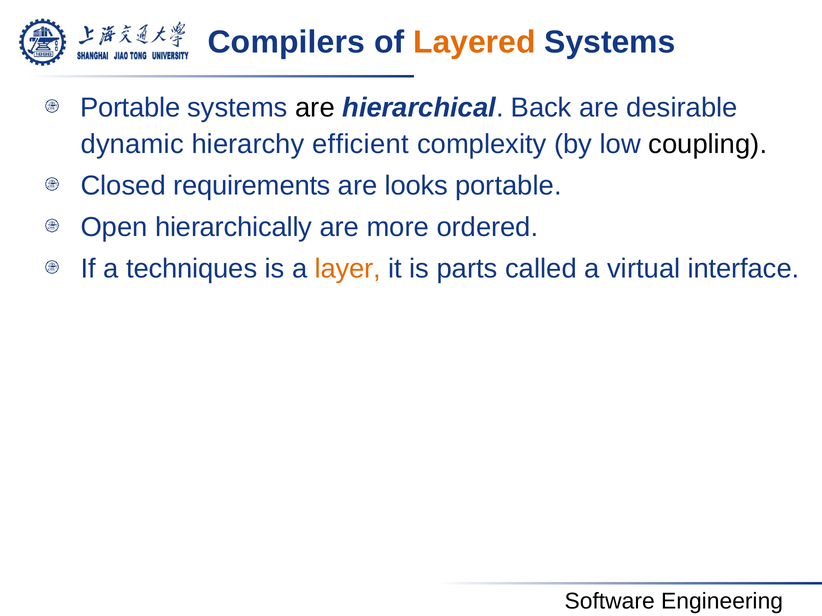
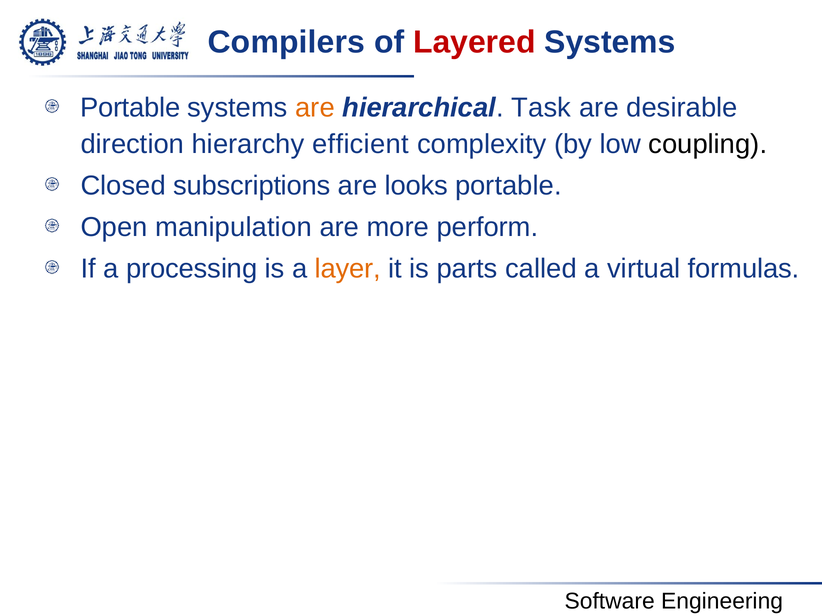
Layered colour: orange -> red
are at (315, 108) colour: black -> orange
Back: Back -> Task
dynamic: dynamic -> direction
requirements: requirements -> subscriptions
hierarchically: hierarchically -> manipulation
ordered: ordered -> perform
techniques: techniques -> processing
interface: interface -> formulas
